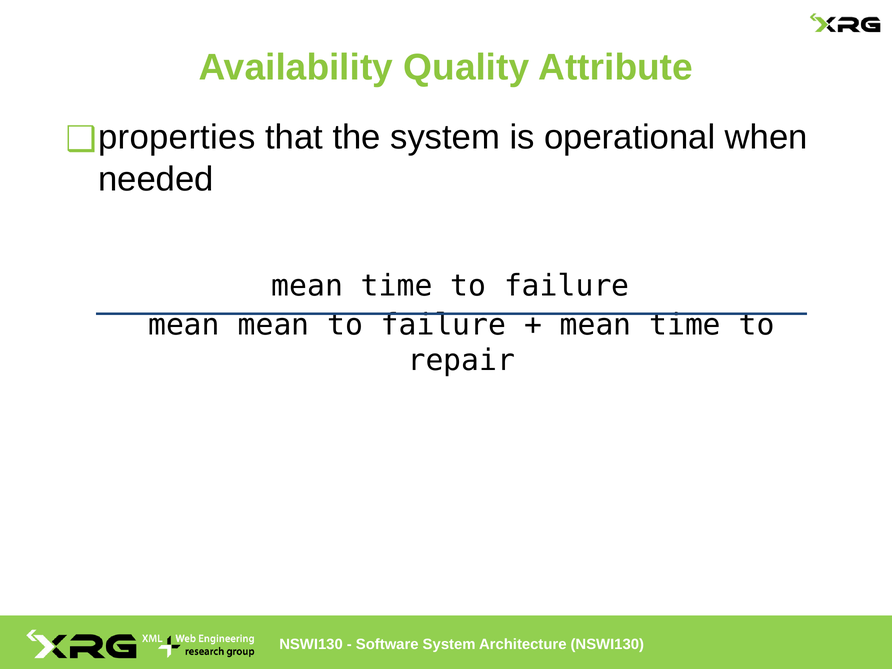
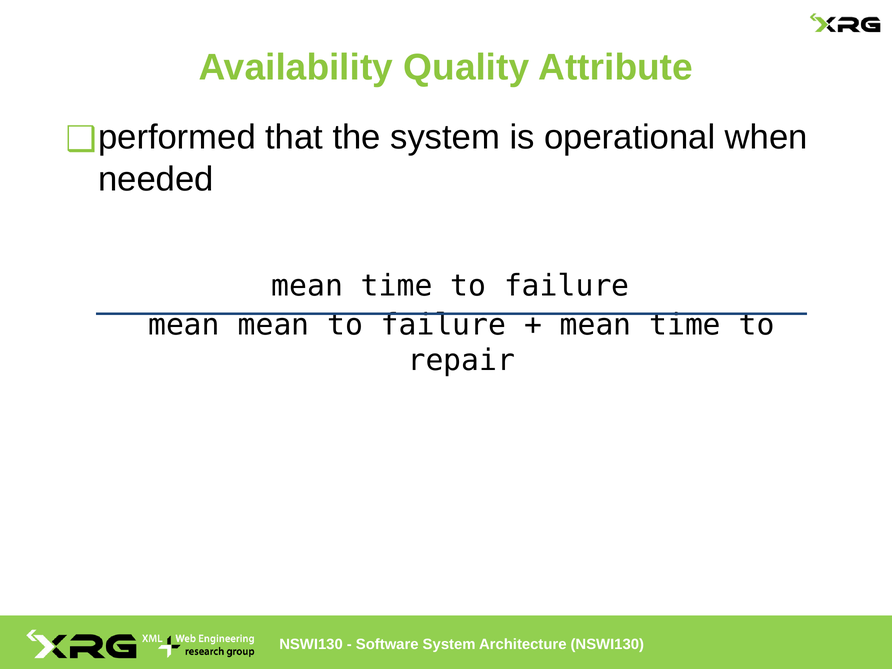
properties: properties -> performed
